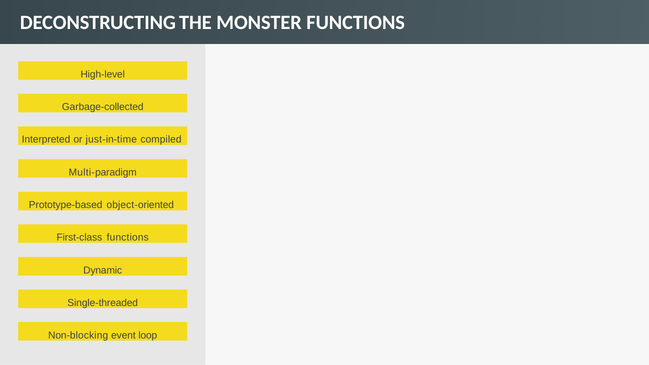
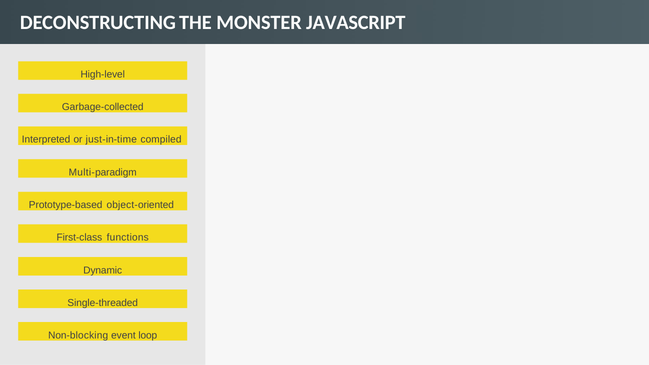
MONSTER FUNCTIONS: FUNCTIONS -> JAVASCRIPT
